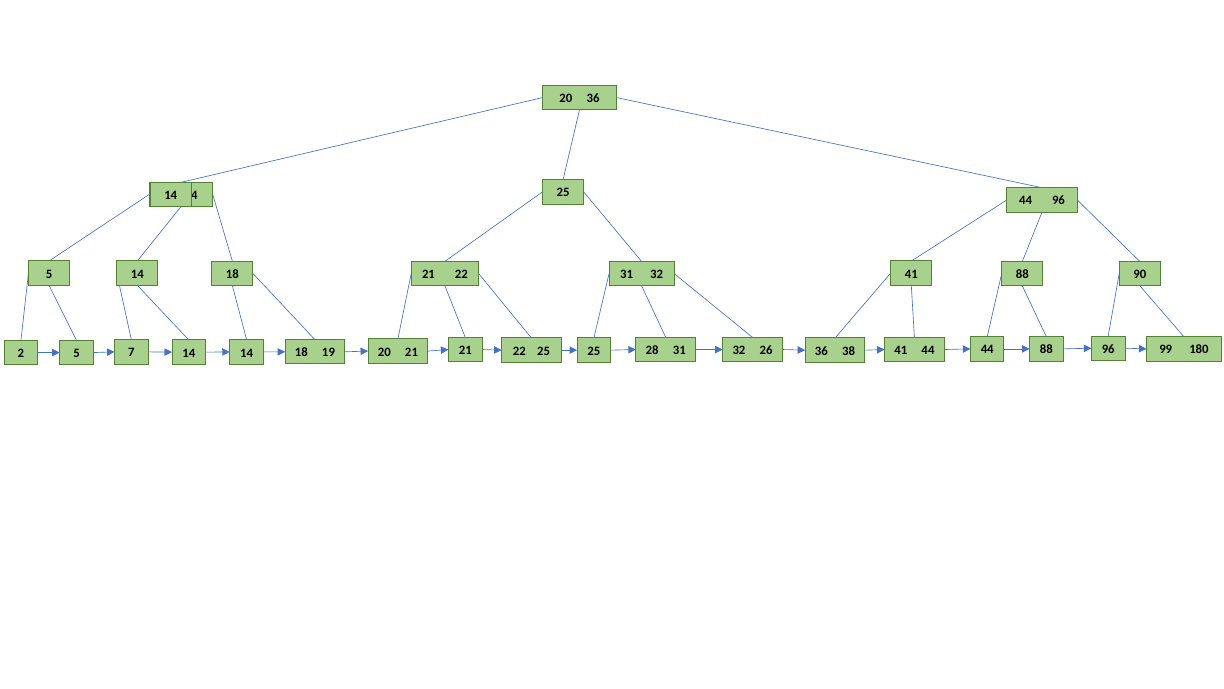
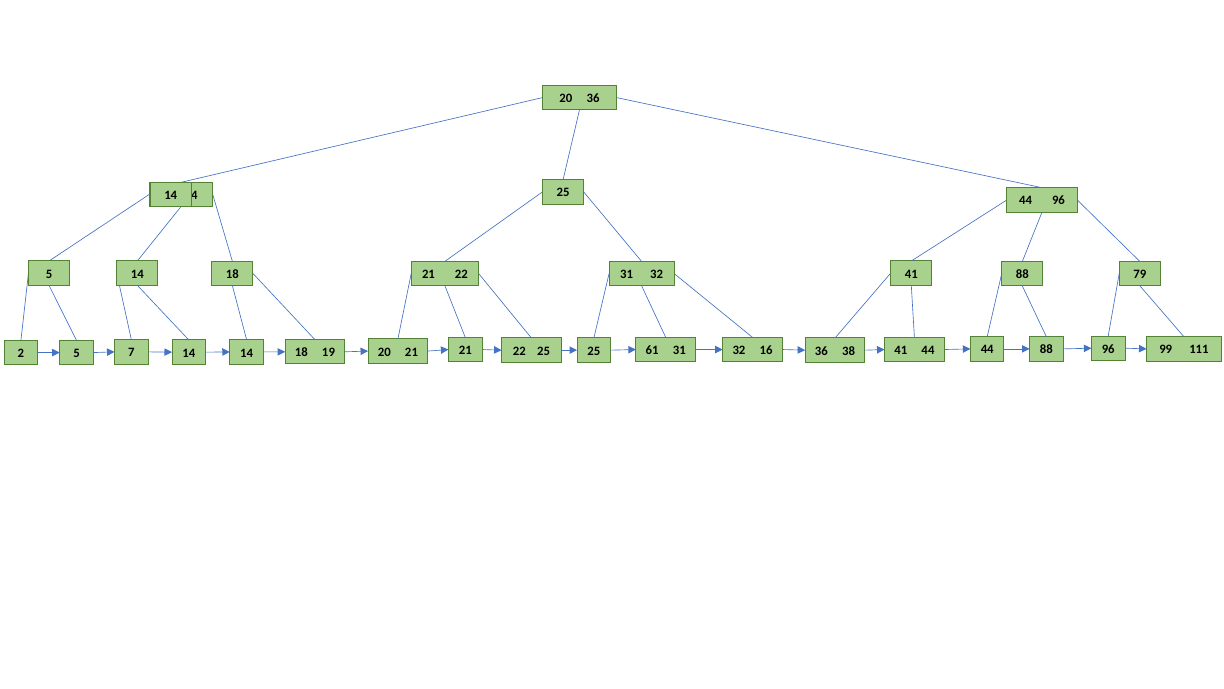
90: 90 -> 79
180: 180 -> 111
26: 26 -> 16
28: 28 -> 61
